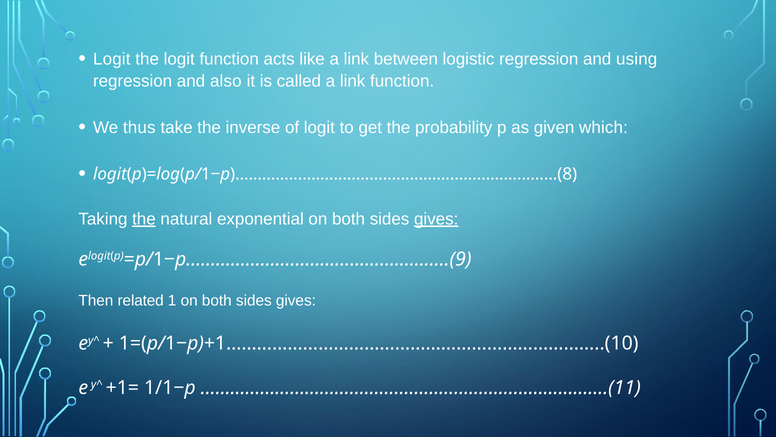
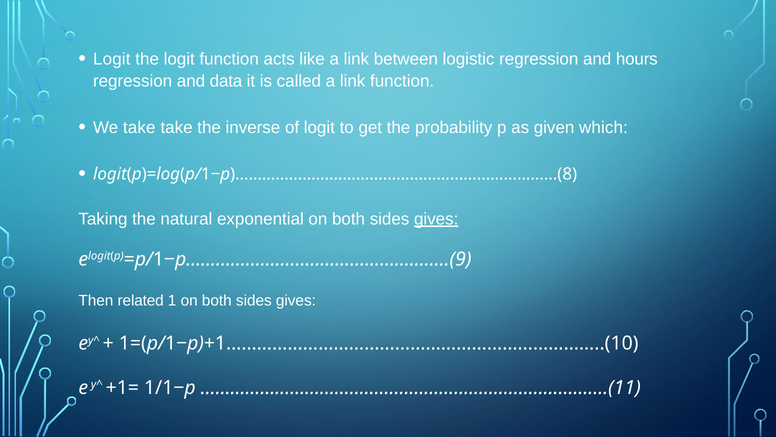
using: using -> hours
also: also -> data
We thus: thus -> take
the at (144, 219) underline: present -> none
